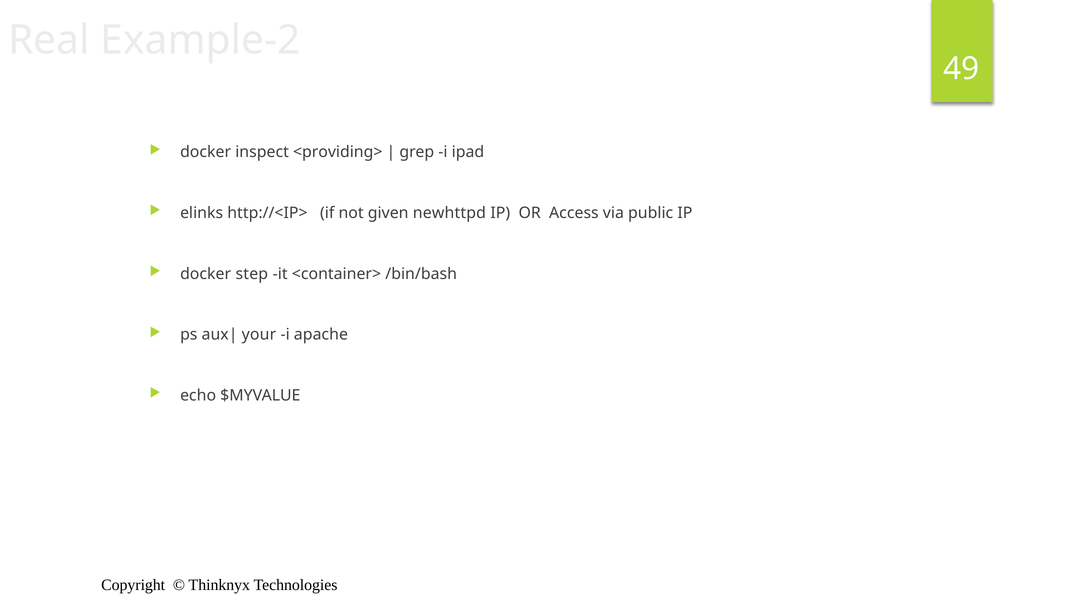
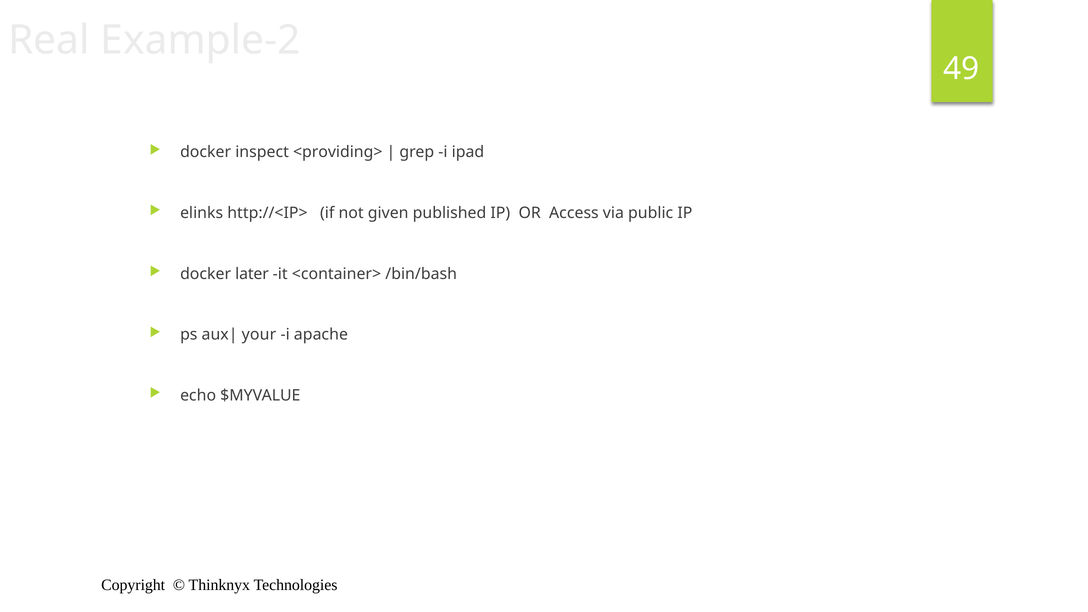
newhttpd: newhttpd -> published
step: step -> later
